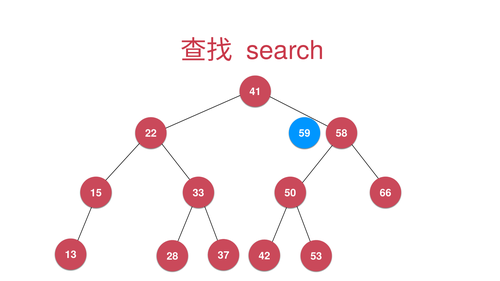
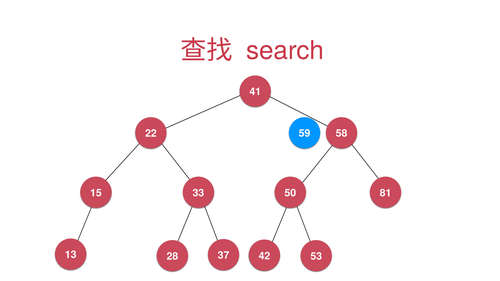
66: 66 -> 81
